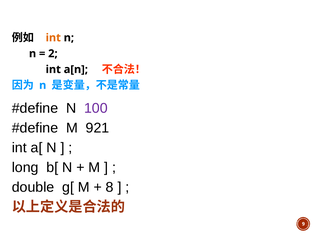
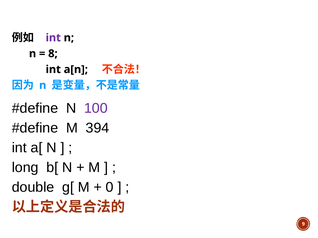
int at (53, 38) colour: orange -> purple
2: 2 -> 8
921: 921 -> 394
8: 8 -> 0
